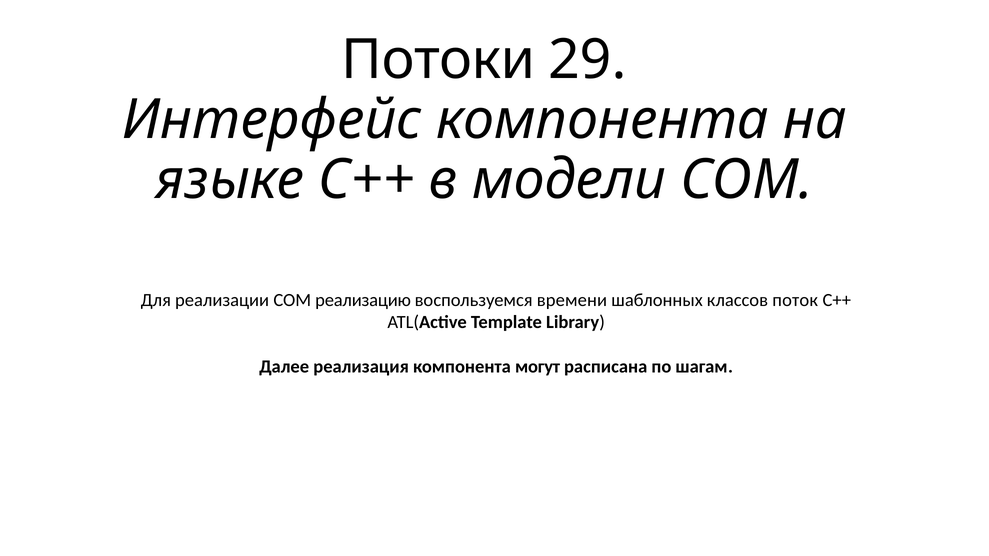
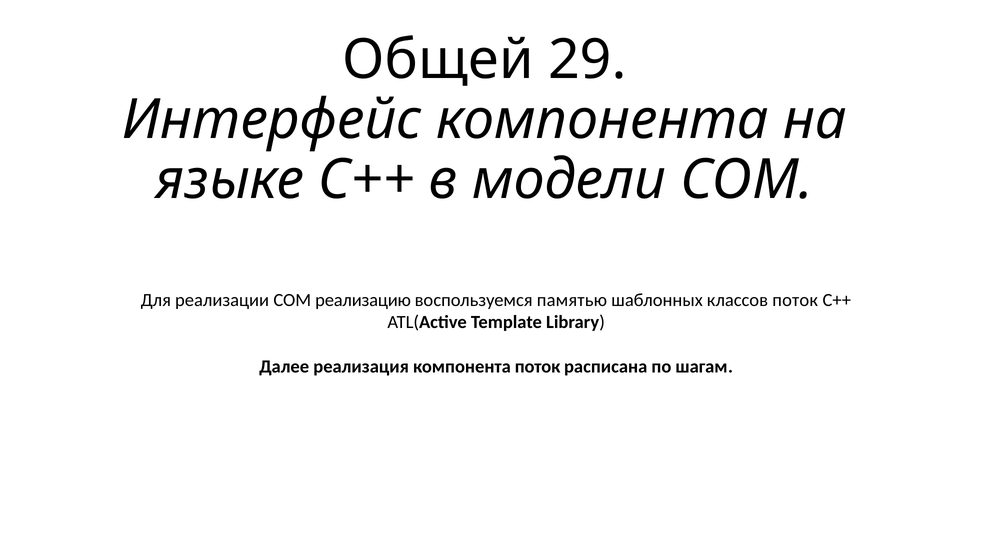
Потоки: Потоки -> Общей
времени: времени -> памятью
компонента могут: могут -> поток
